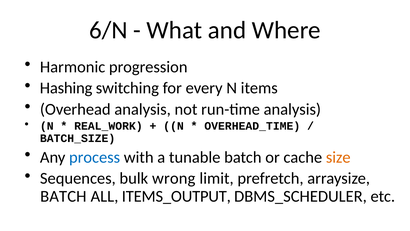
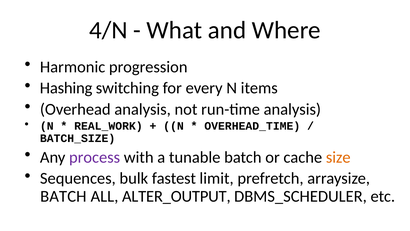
6/N: 6/N -> 4/N
process colour: blue -> purple
wrong: wrong -> fastest
ITEMS_OUTPUT: ITEMS_OUTPUT -> ALTER_OUTPUT
